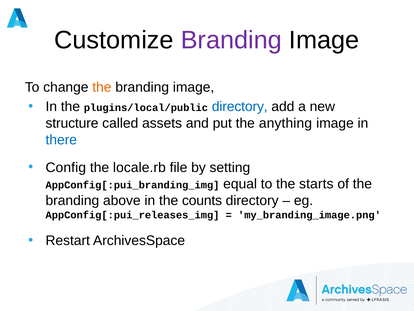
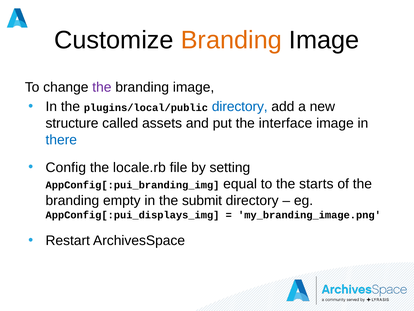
Branding at (231, 40) colour: purple -> orange
the at (102, 87) colour: orange -> purple
anything: anything -> interface
above: above -> empty
counts: counts -> submit
AppConfig[:pui_releases_img: AppConfig[:pui_releases_img -> AppConfig[:pui_displays_img
